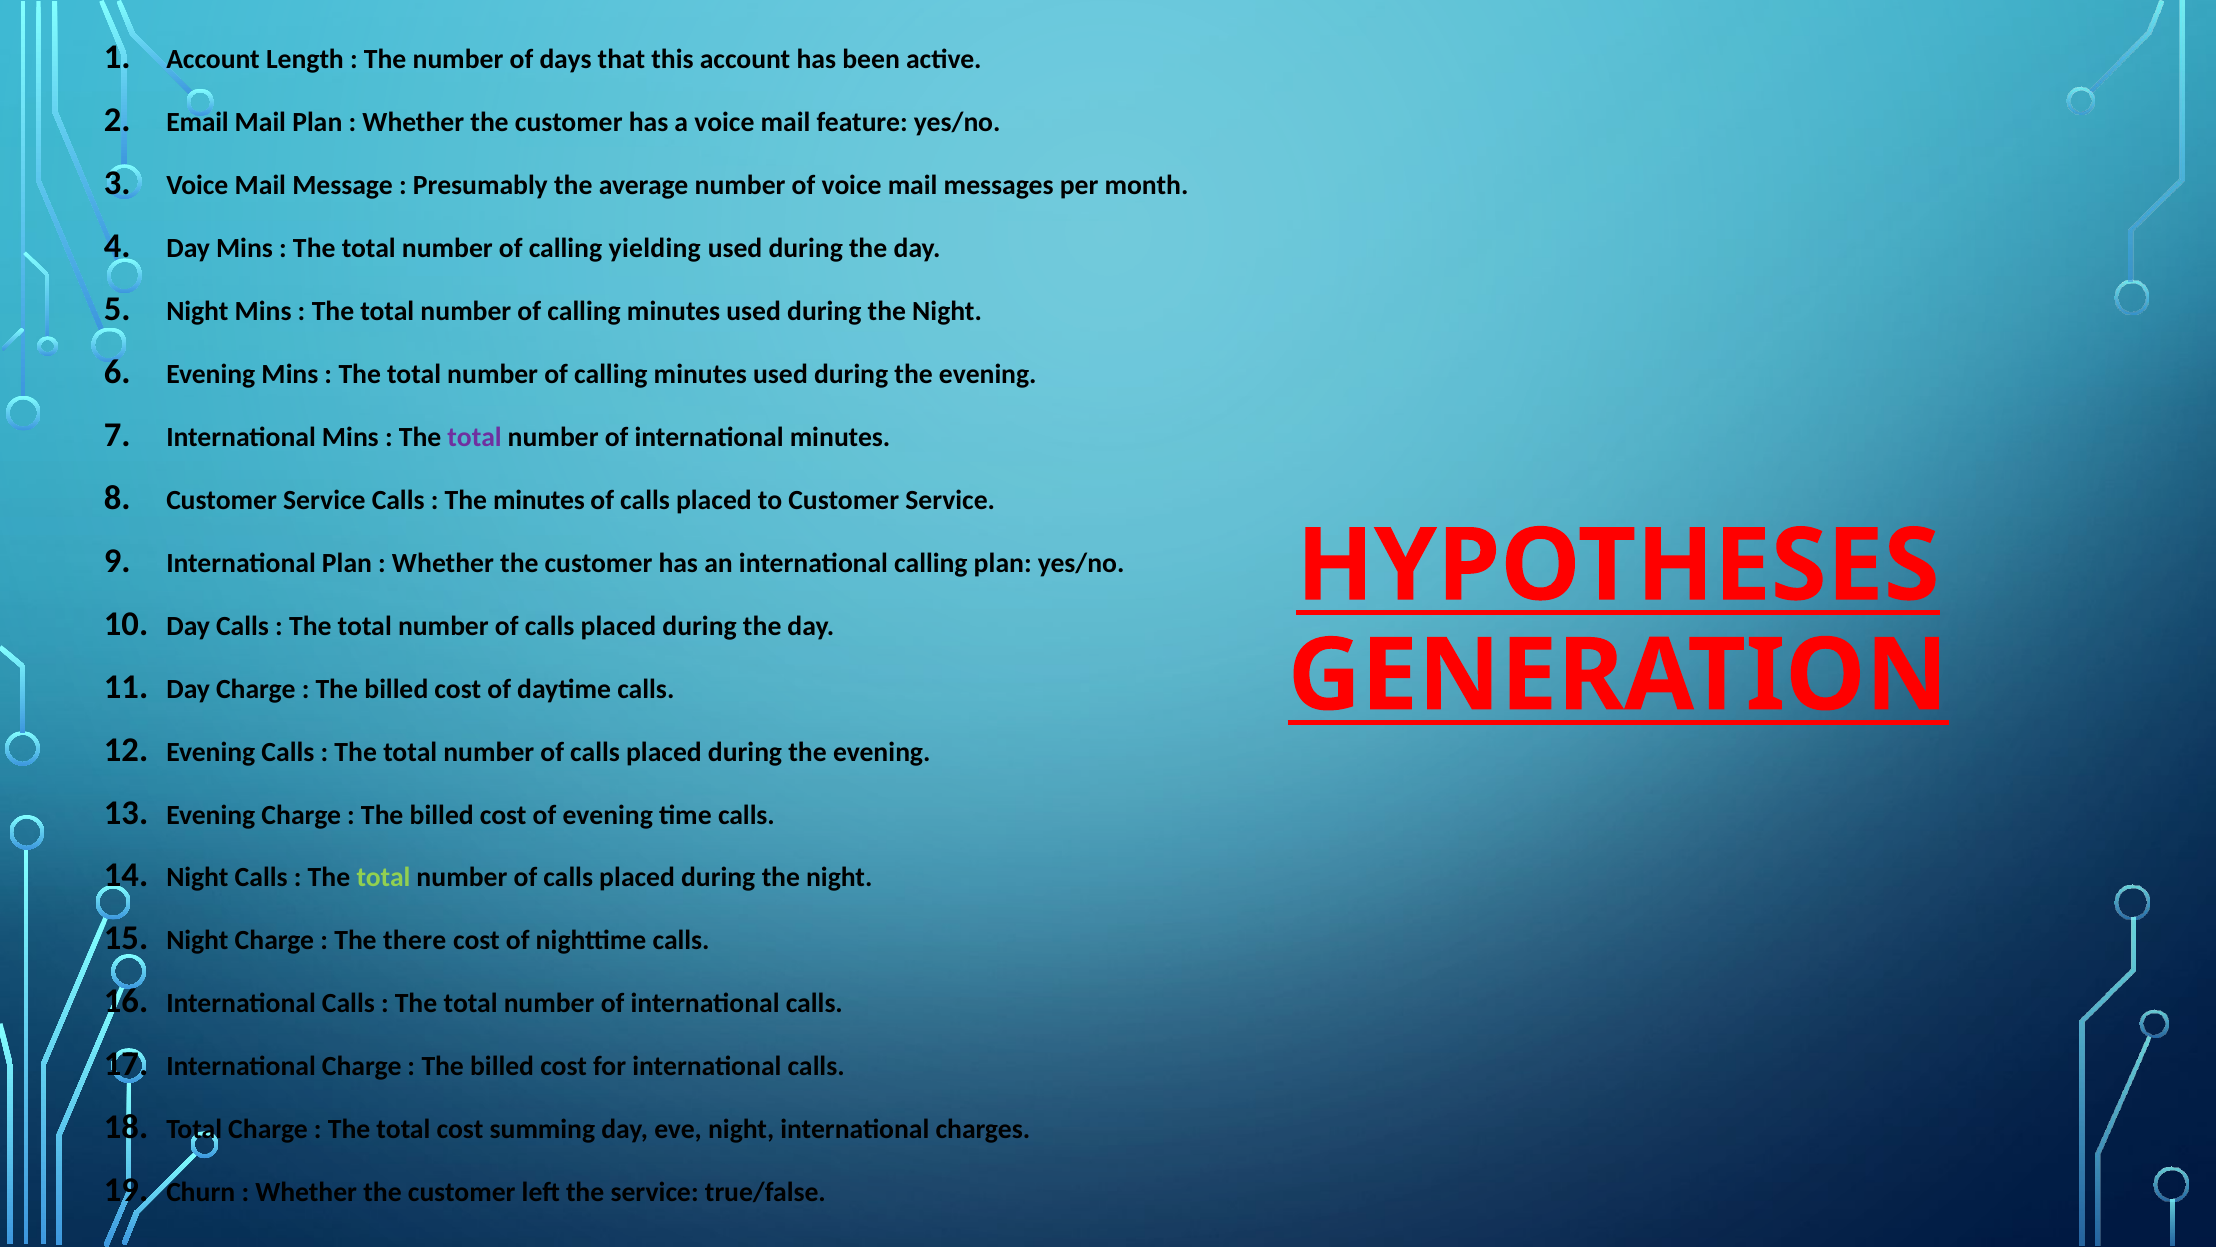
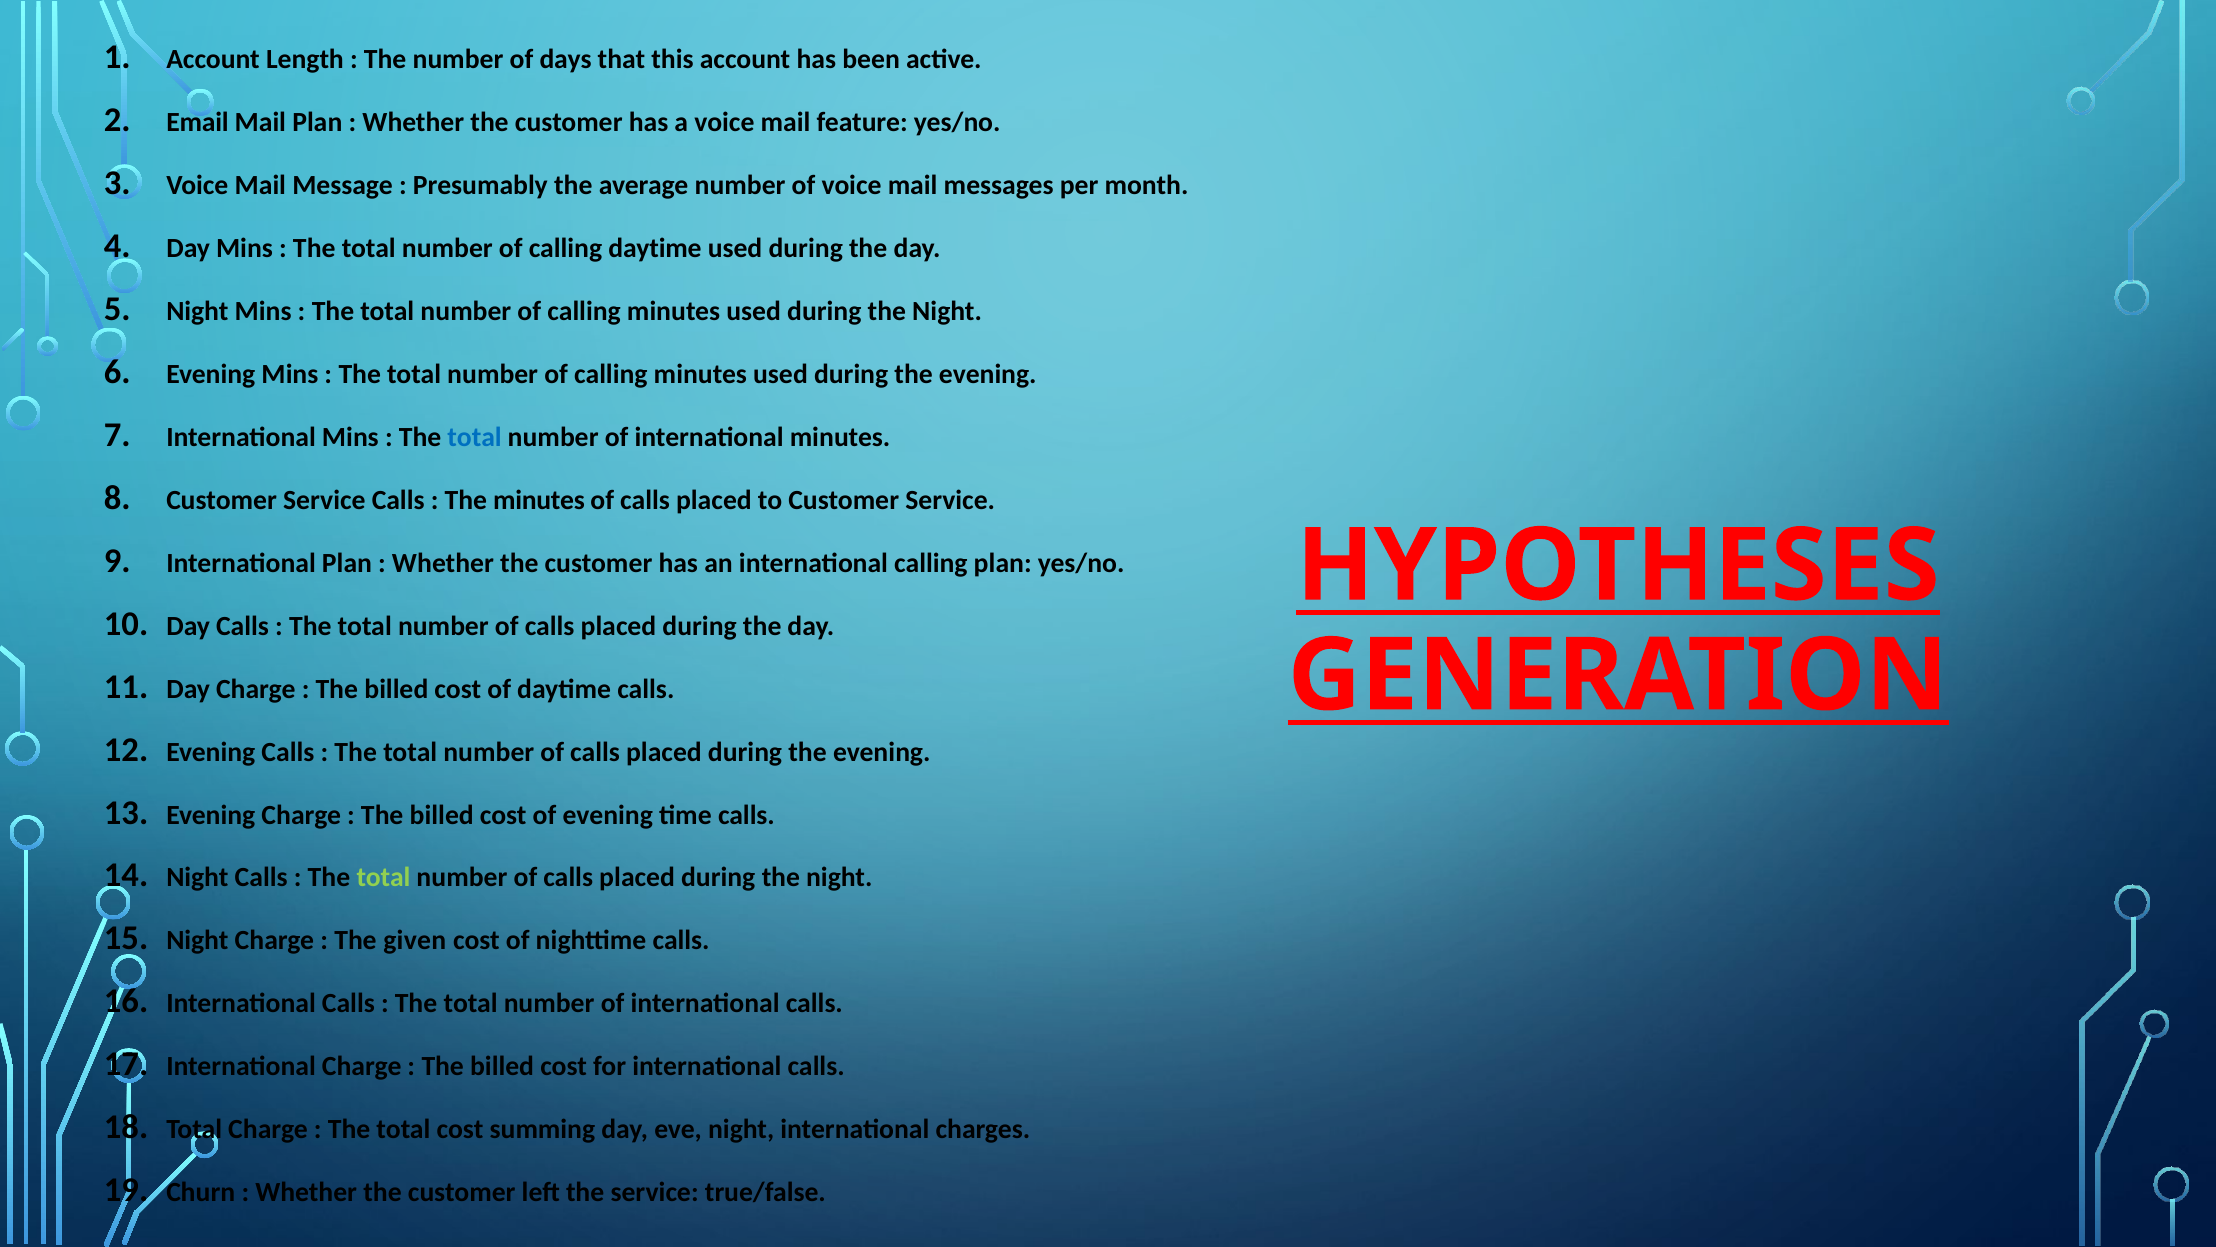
calling yielding: yielding -> daytime
total at (475, 437) colour: purple -> blue
there: there -> given
